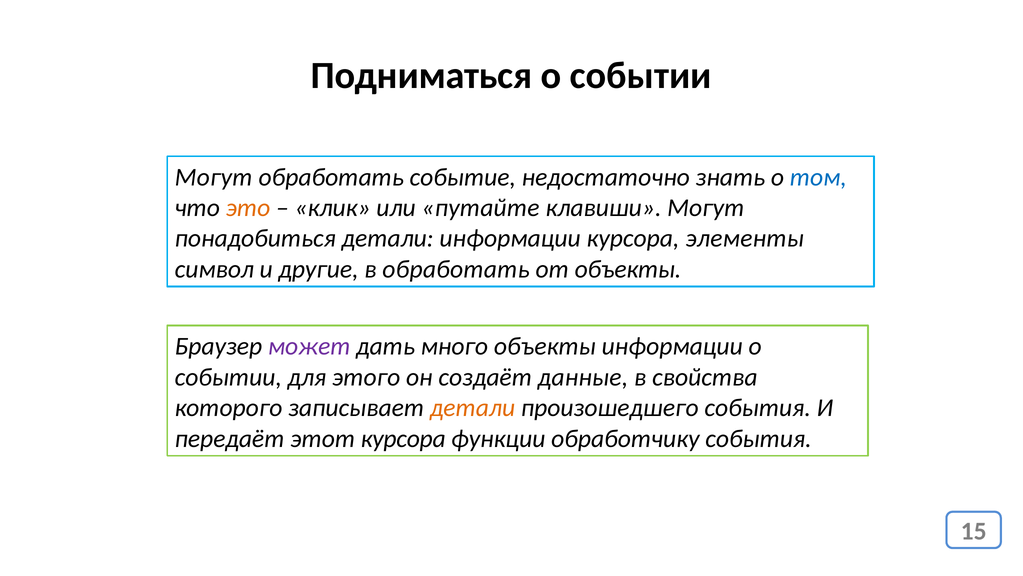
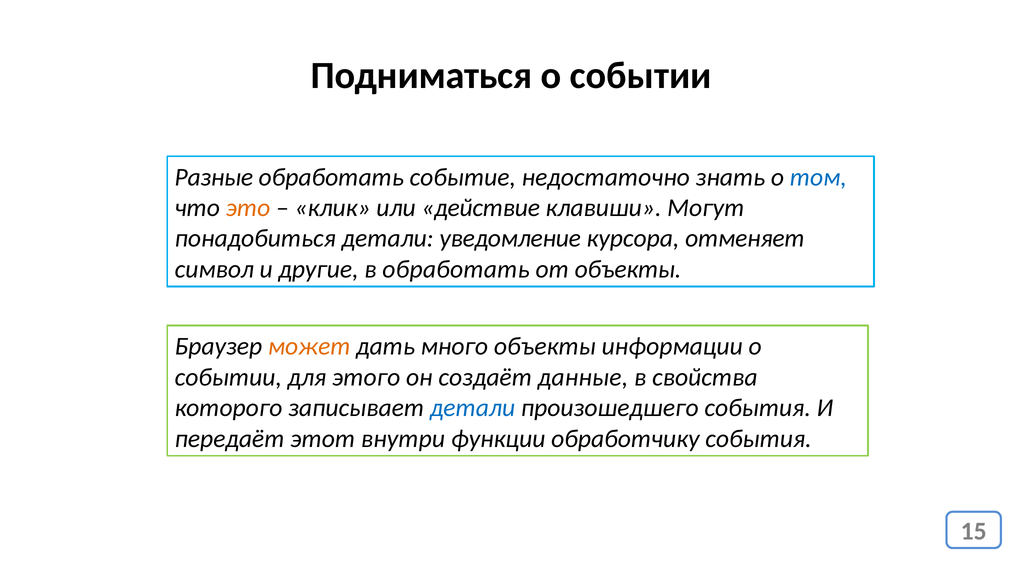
Могут at (214, 177): Могут -> Разные
путайте: путайте -> действие
детали информации: информации -> уведомление
элементы: элементы -> отменяет
может colour: purple -> orange
детали at (473, 407) colour: orange -> blue
этот курсора: курсора -> внутри
